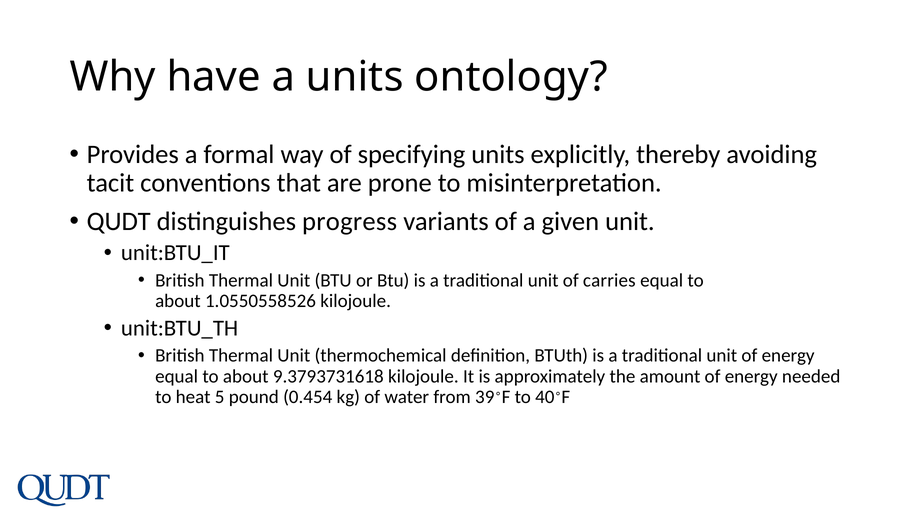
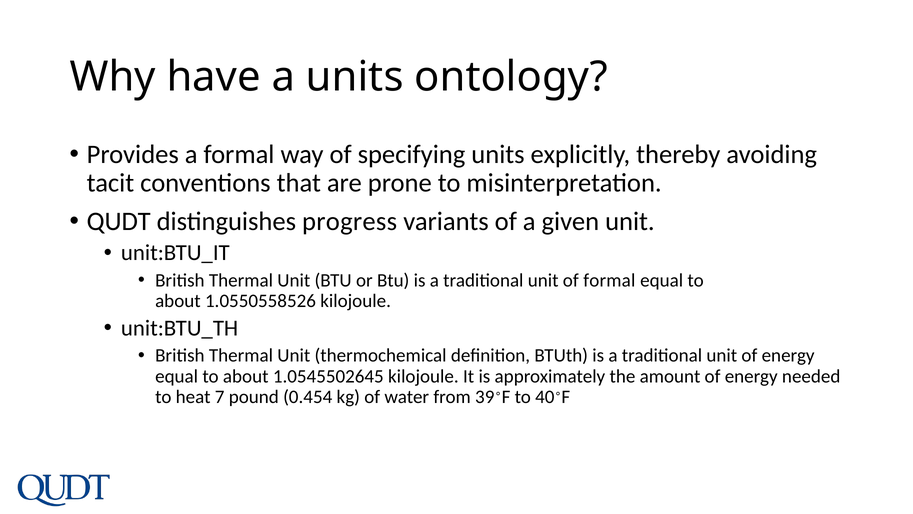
of carries: carries -> formal
9.3793731618: 9.3793731618 -> 1.0545502645
5: 5 -> 7
